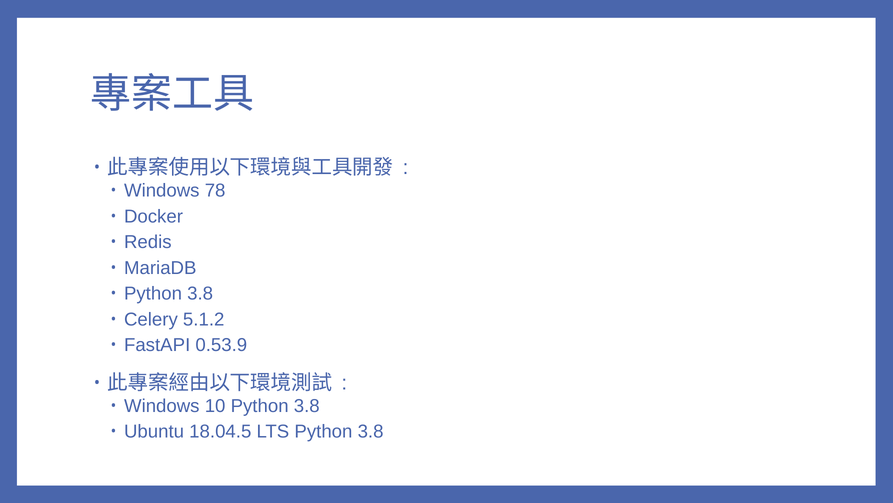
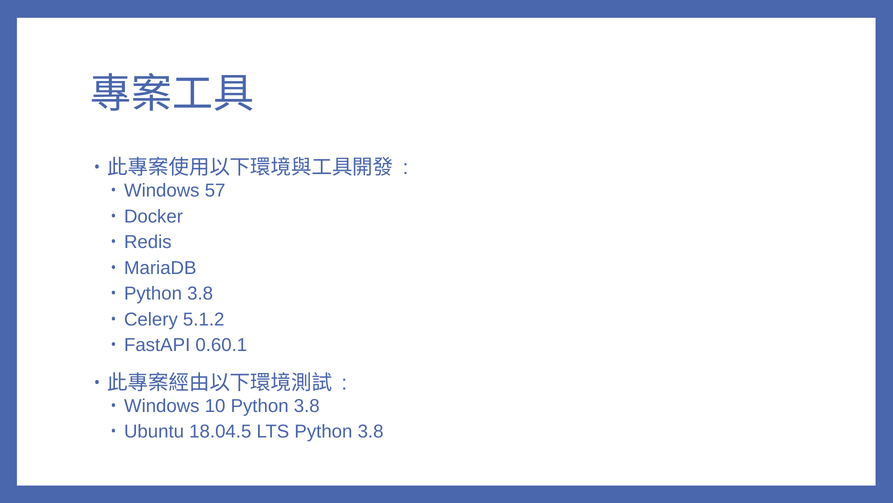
78: 78 -> 57
0.53.9: 0.53.9 -> 0.60.1
